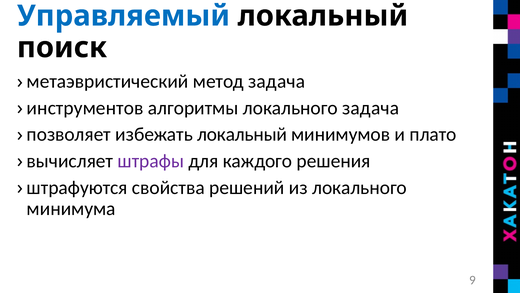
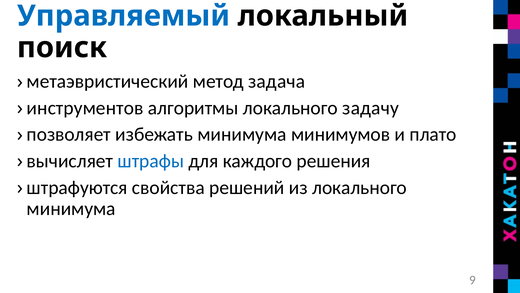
локального задача: задача -> задачу
избежать локальный: локальный -> минимума
штрафы colour: purple -> blue
